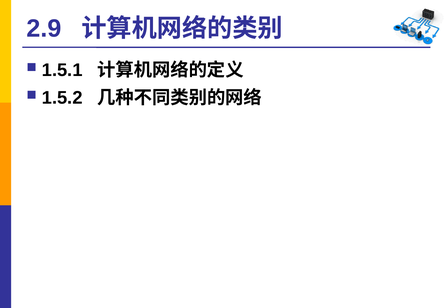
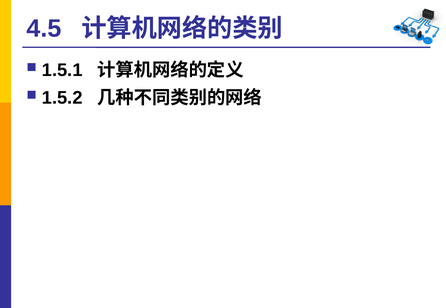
2.9: 2.9 -> 4.5
